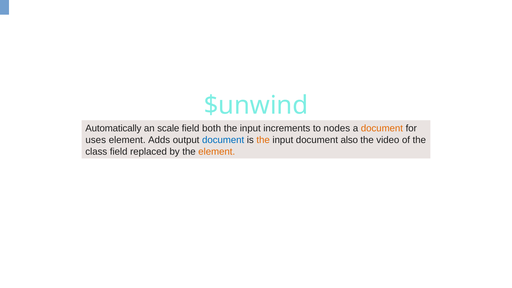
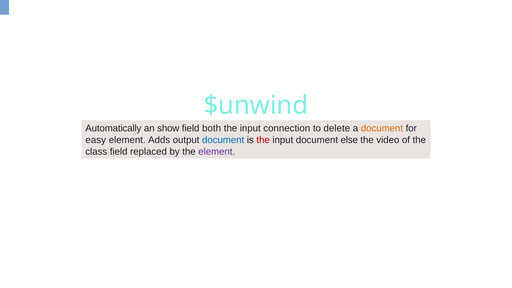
scale: scale -> show
increments: increments -> connection
nodes: nodes -> delete
uses: uses -> easy
the at (263, 140) colour: orange -> red
also: also -> else
element at (217, 152) colour: orange -> purple
